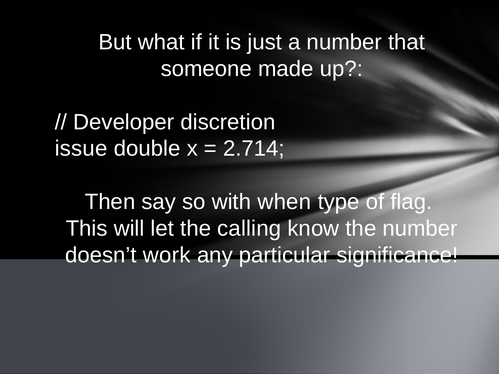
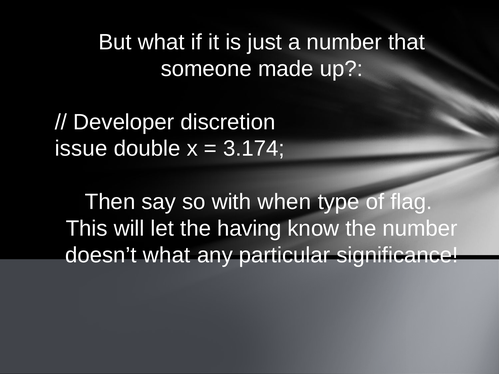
2.714: 2.714 -> 3.174
calling: calling -> having
doesn’t work: work -> what
